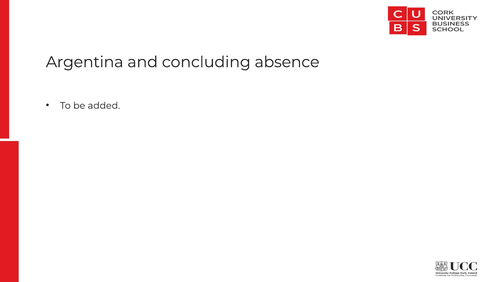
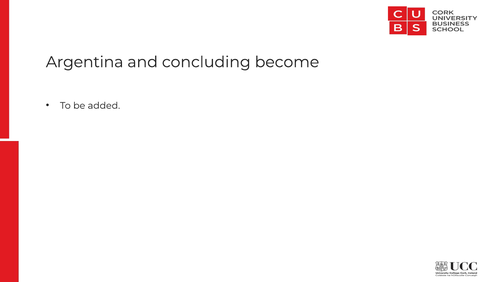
absence: absence -> become
